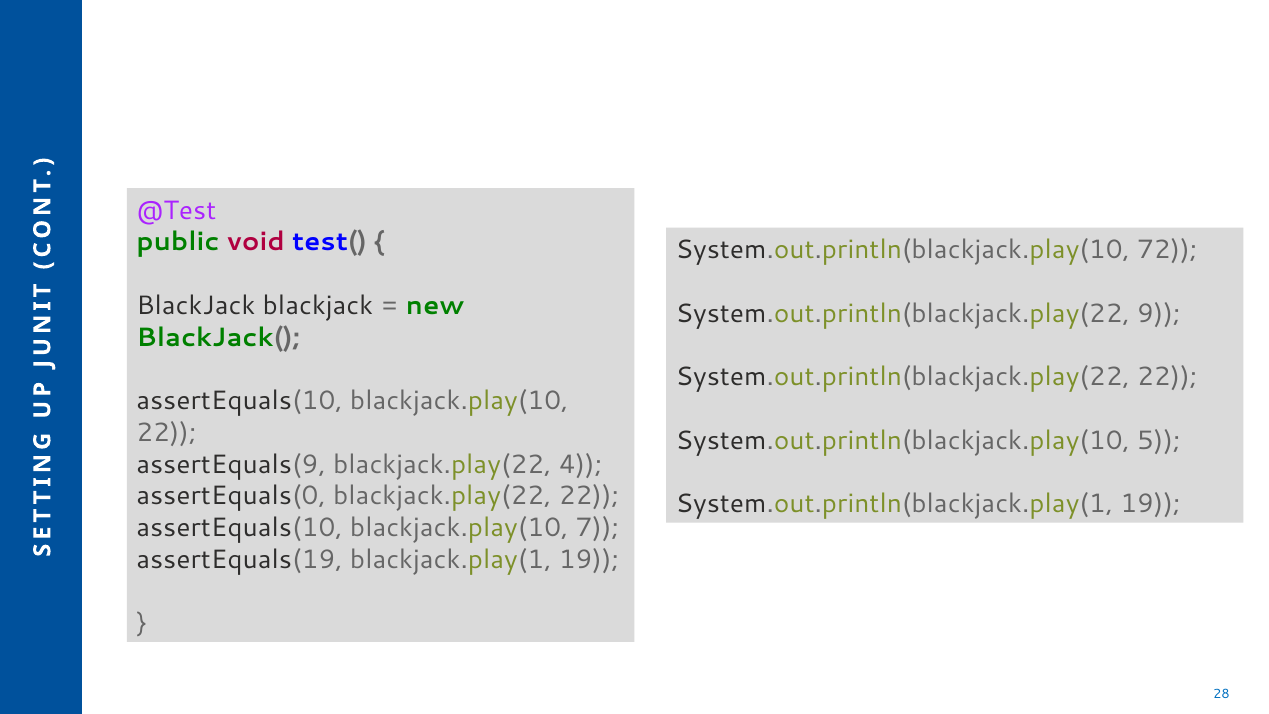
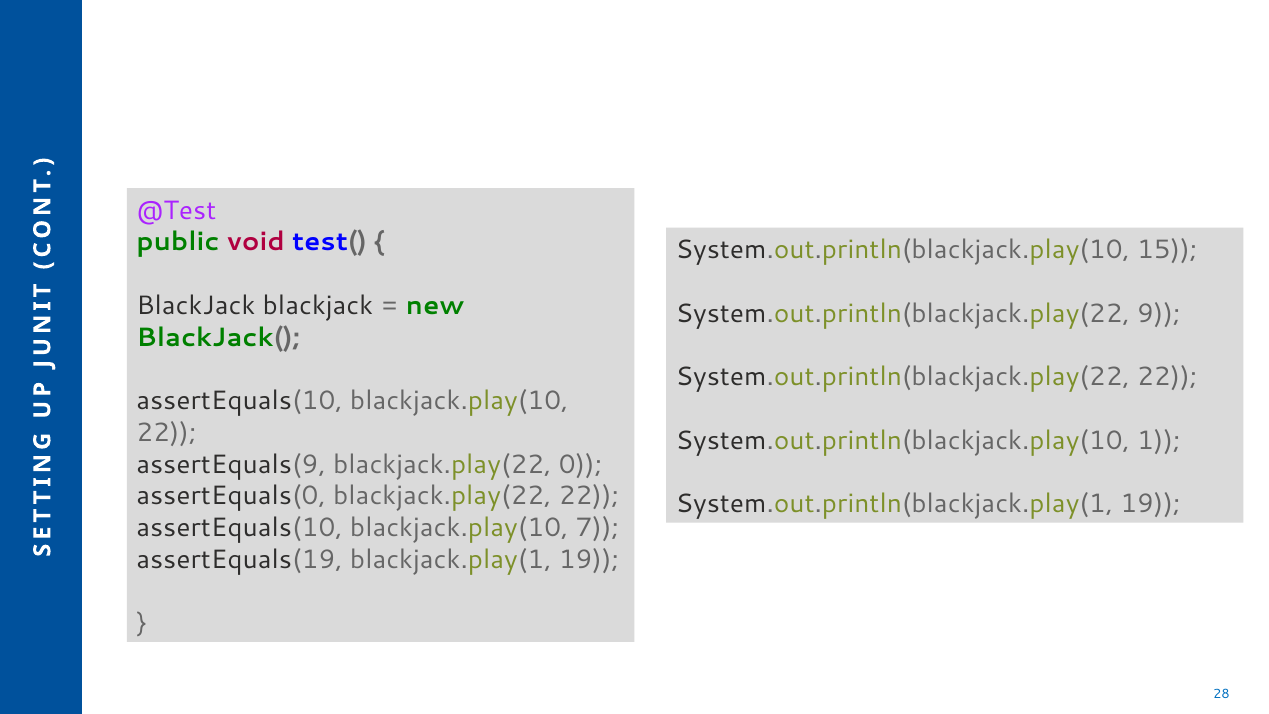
72: 72 -> 15
5: 5 -> 1
4: 4 -> 0
